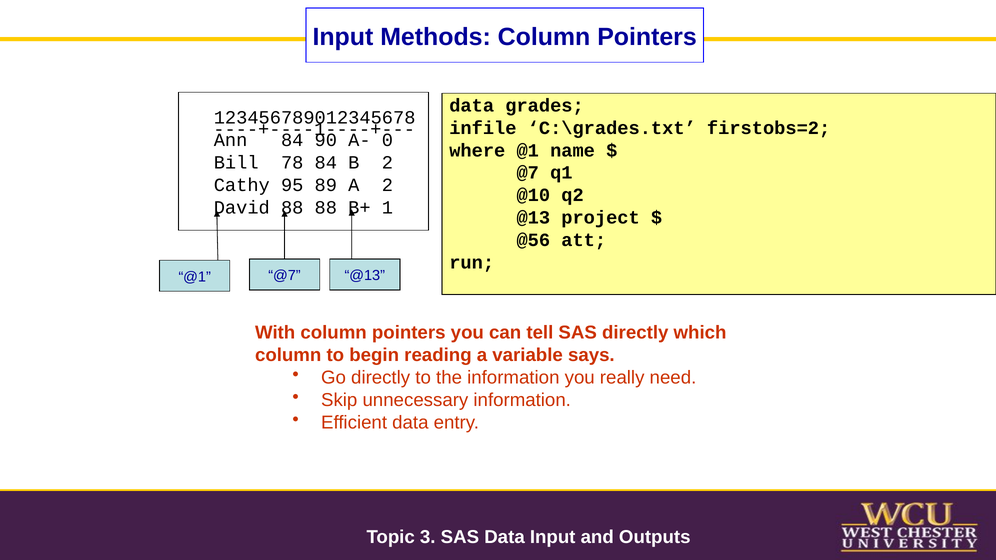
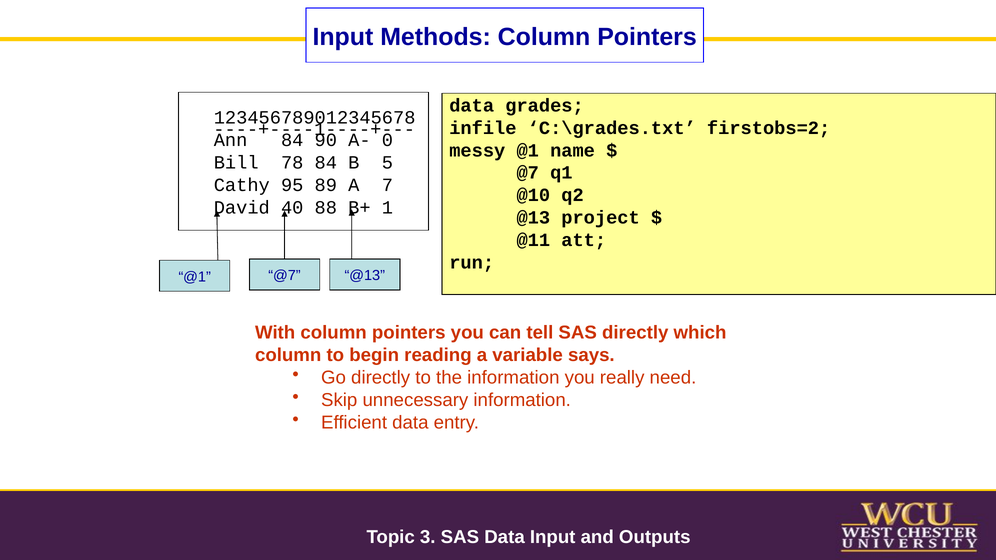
where: where -> messy
B 2: 2 -> 5
A 2: 2 -> 7
David 88: 88 -> 40
@56: @56 -> @11
